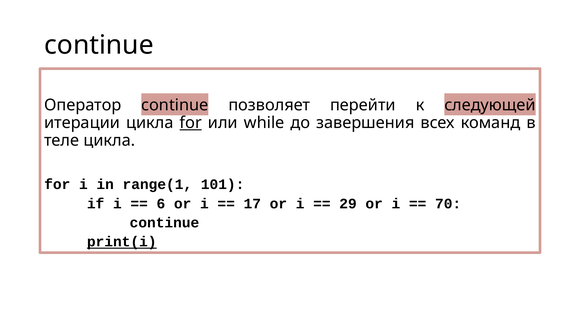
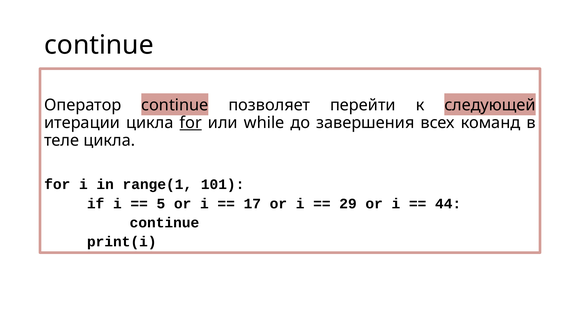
6: 6 -> 5
70: 70 -> 44
print(i underline: present -> none
